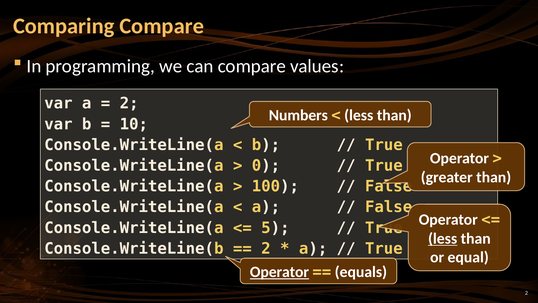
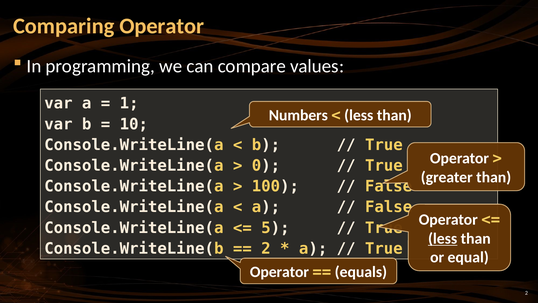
Comparing Compare: Compare -> Operator
2 at (129, 103): 2 -> 1
Operator at (279, 272) underline: present -> none
